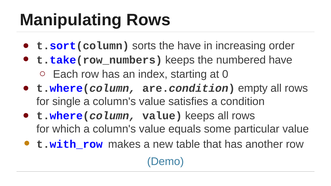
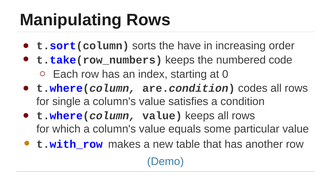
numbered have: have -> code
empty: empty -> codes
